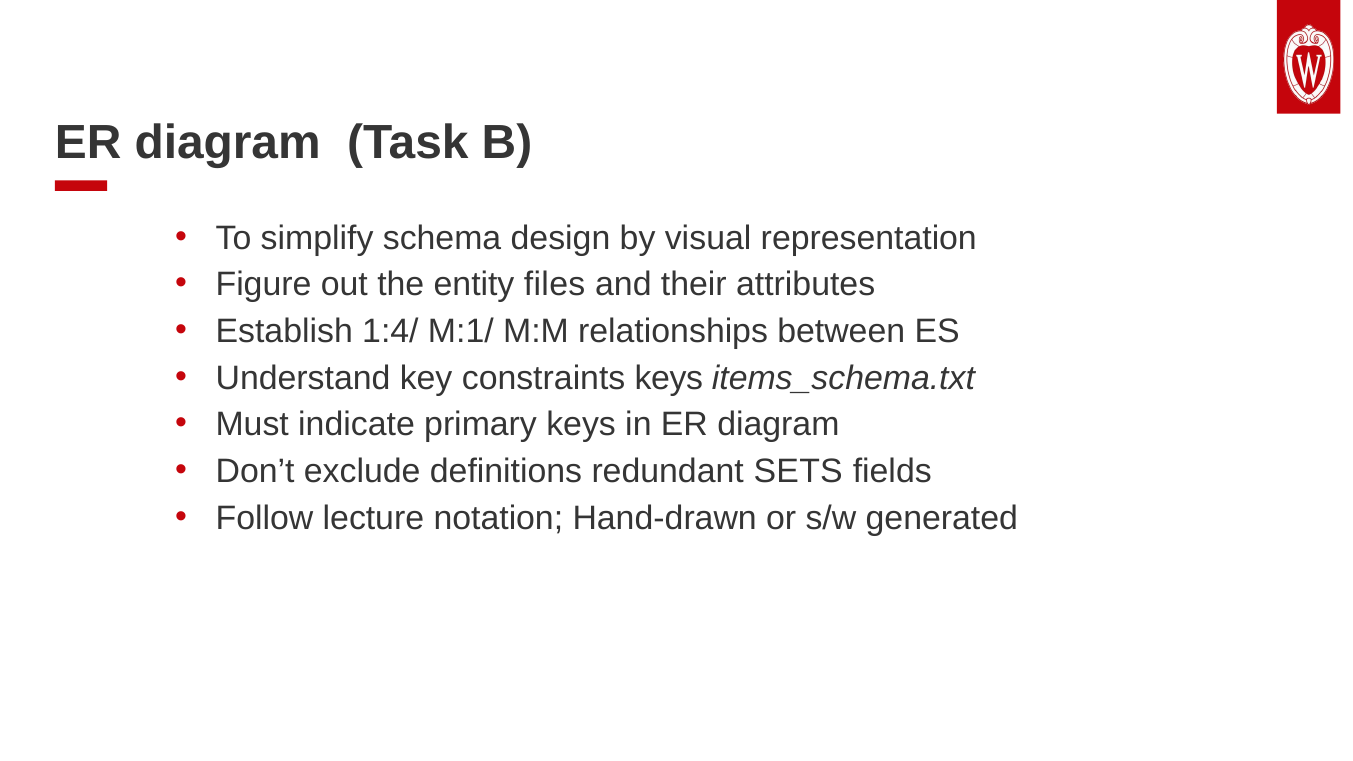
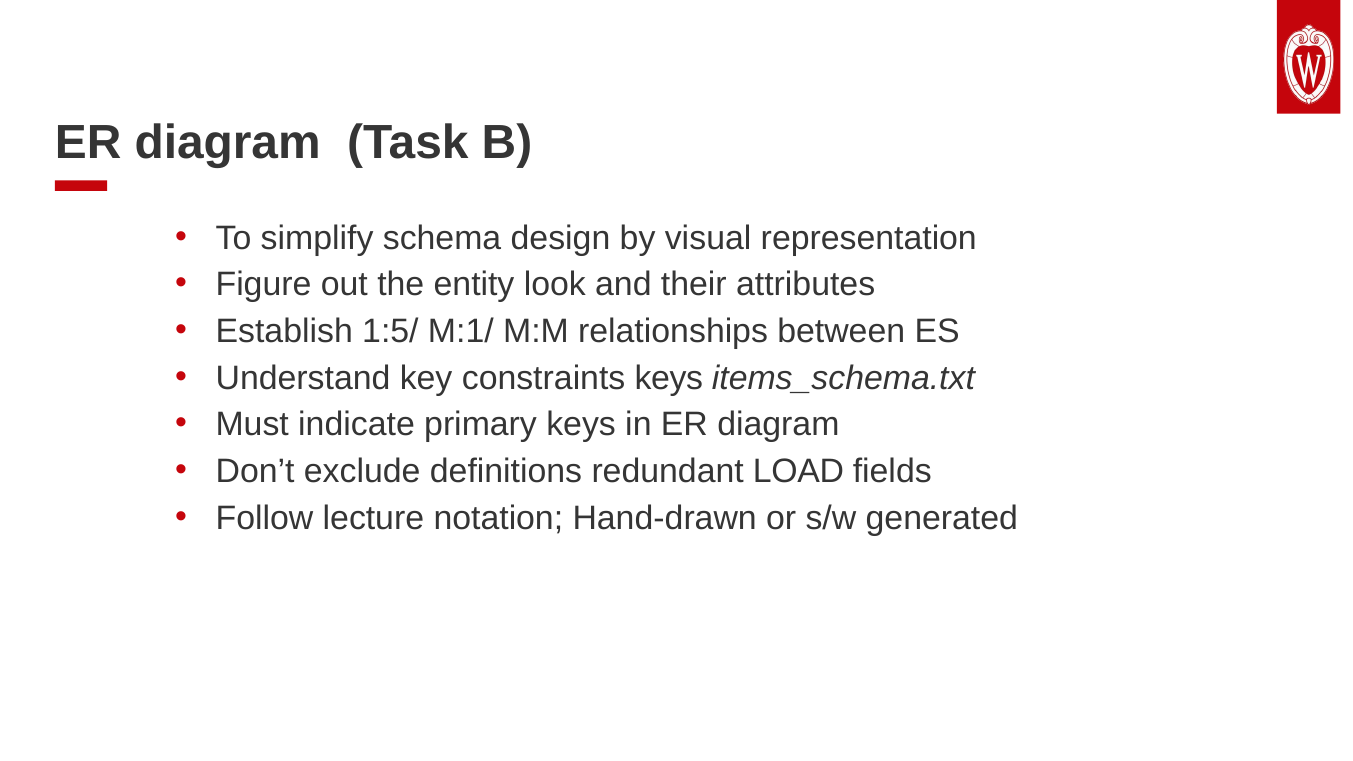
files: files -> look
1:4/: 1:4/ -> 1:5/
SETS: SETS -> LOAD
